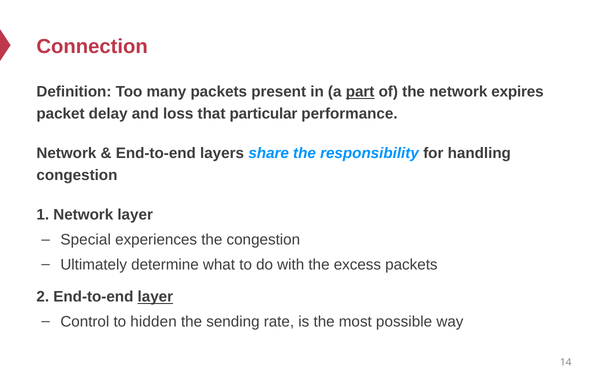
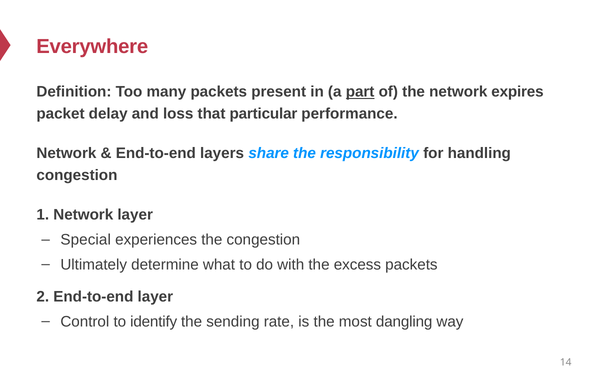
Connection: Connection -> Everywhere
layer at (155, 297) underline: present -> none
hidden: hidden -> identify
possible: possible -> dangling
